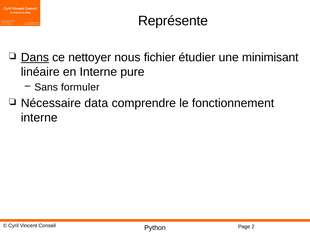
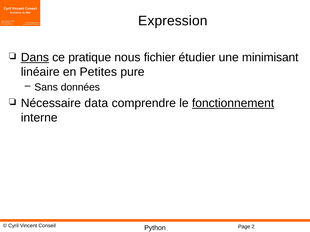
Représente: Représente -> Expression
nettoyer: nettoyer -> pratique
en Interne: Interne -> Petites
formuler: formuler -> données
fonctionnement underline: none -> present
